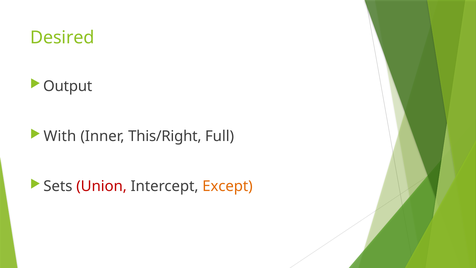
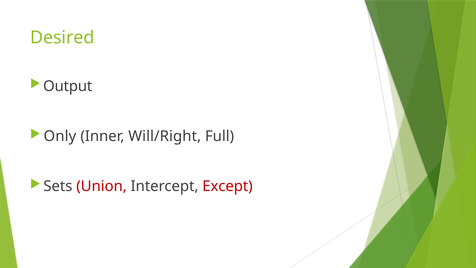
With: With -> Only
This/Right: This/Right -> Will/Right
Except colour: orange -> red
